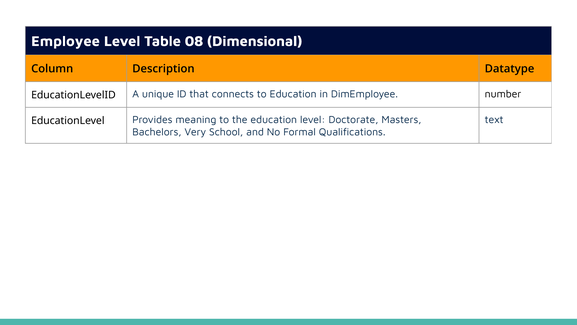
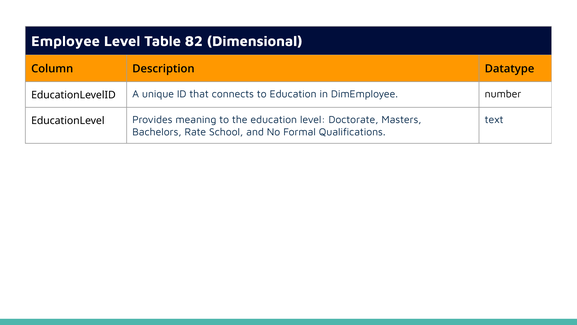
08: 08 -> 82
Very: Very -> Rate
